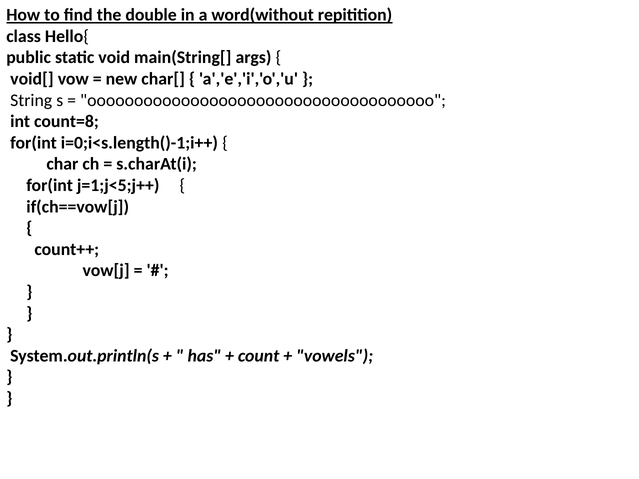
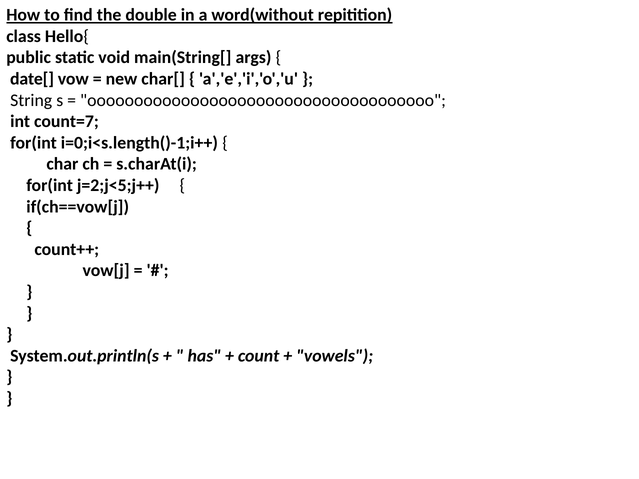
void[: void[ -> date[
count=8: count=8 -> count=7
j=1;j<5;j++: j=1;j<5;j++ -> j=2;j<5;j++
